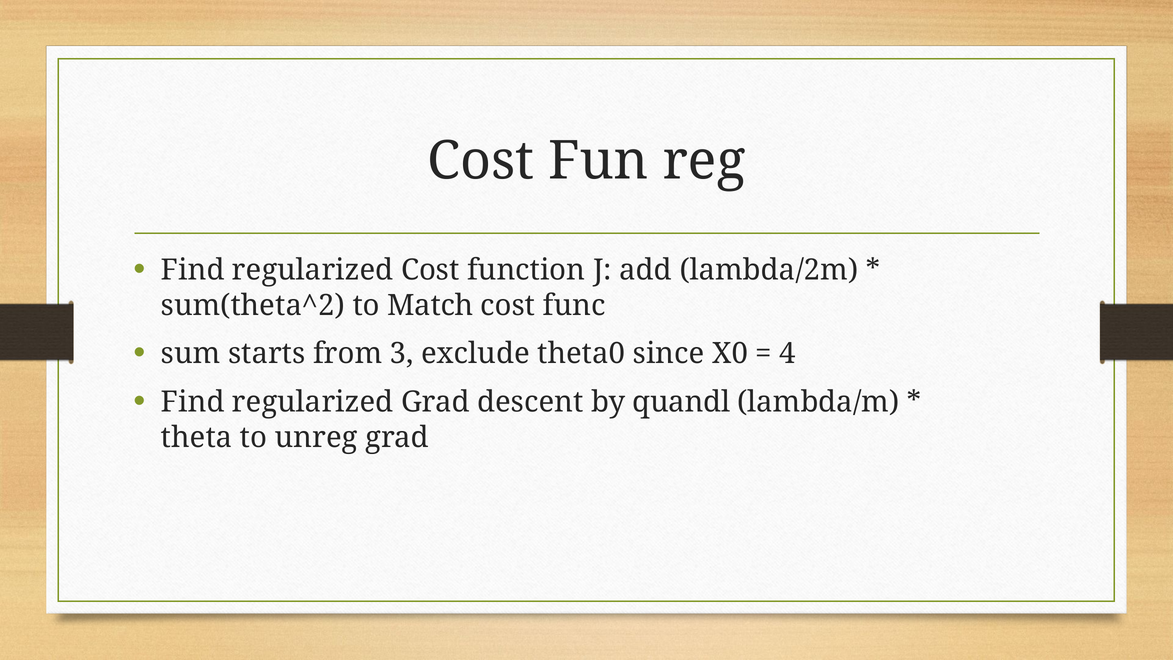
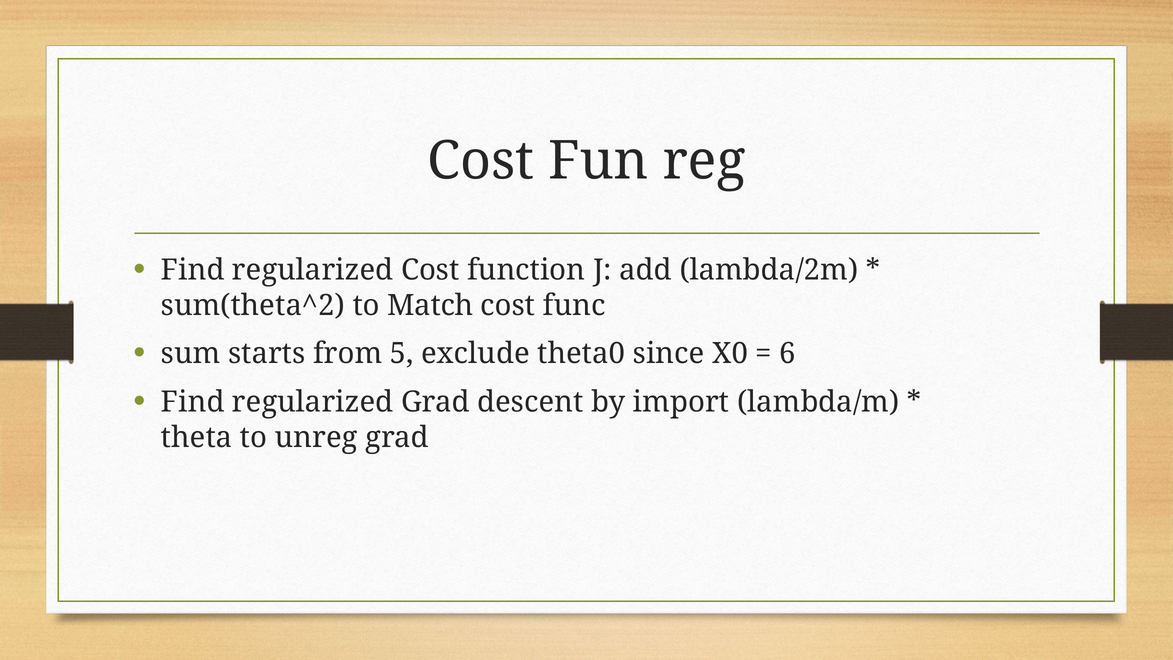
3: 3 -> 5
4: 4 -> 6
quandl: quandl -> import
